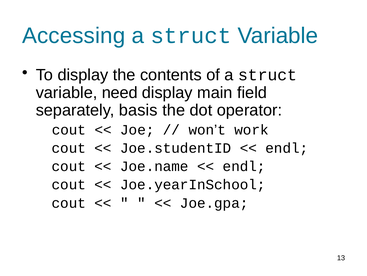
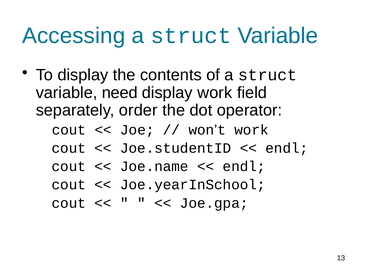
display main: main -> work
basis: basis -> order
